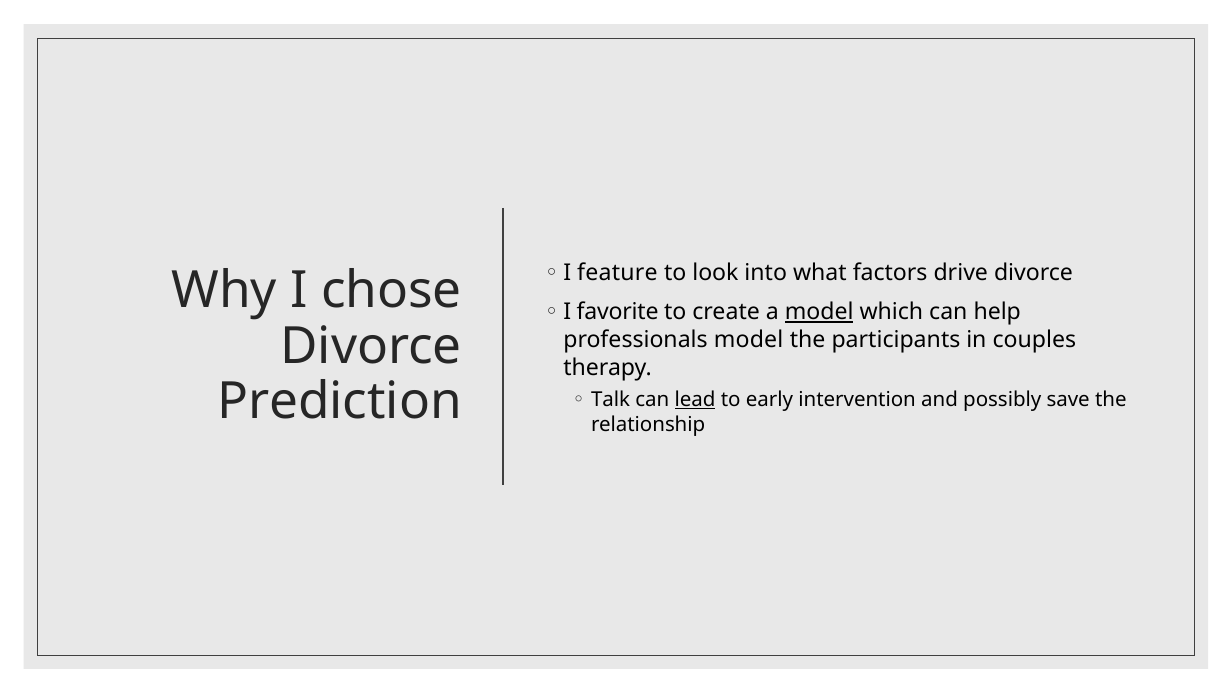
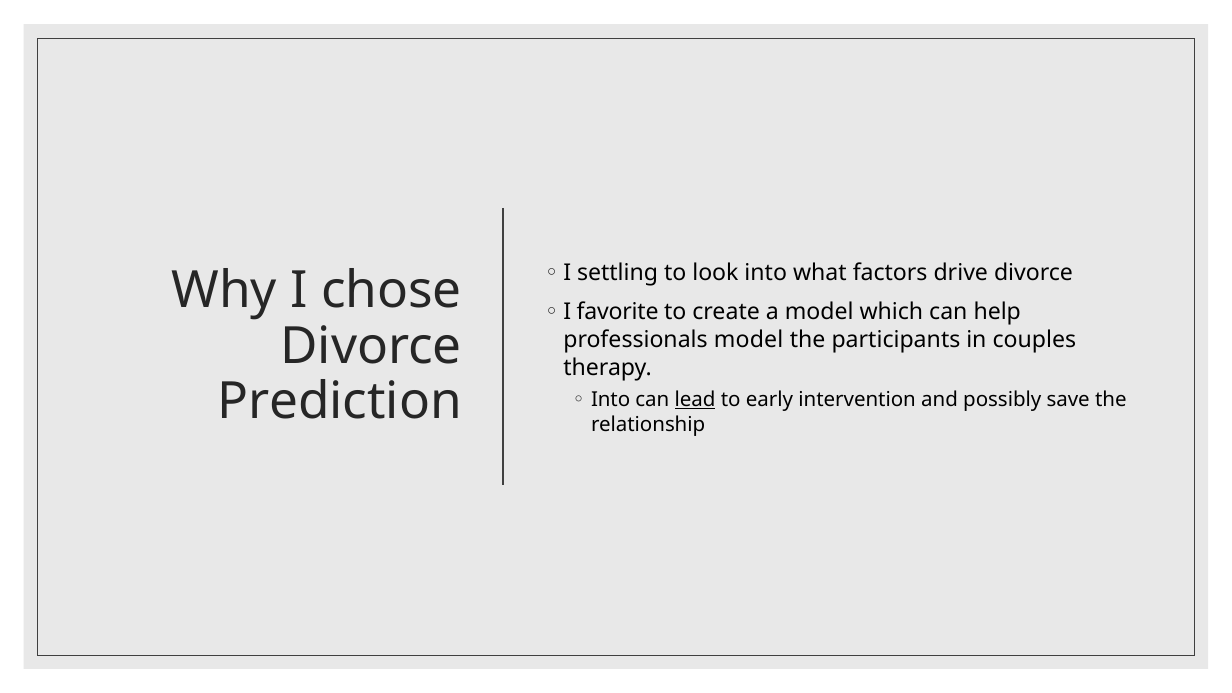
feature: feature -> settling
model at (819, 312) underline: present -> none
Talk at (611, 400): Talk -> Into
